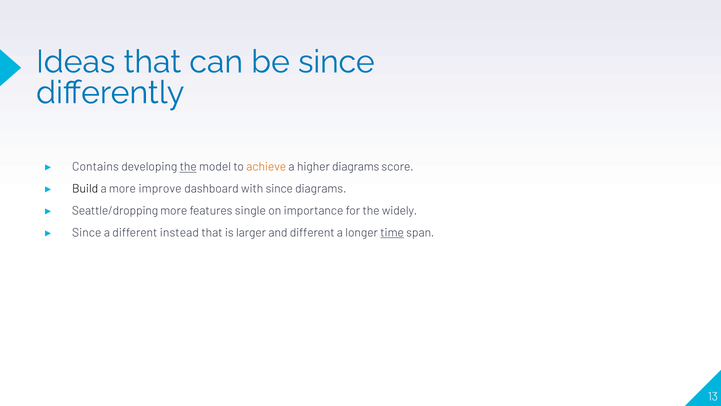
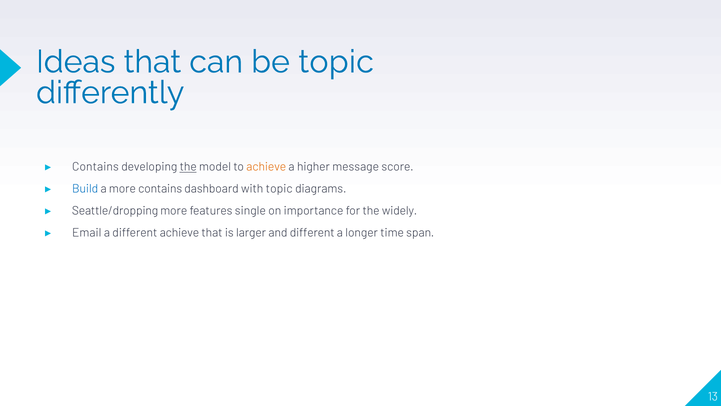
be since: since -> topic
higher diagrams: diagrams -> message
Build colour: black -> blue
more improve: improve -> contains
with since: since -> topic
Since at (87, 232): Since -> Email
different instead: instead -> achieve
time underline: present -> none
